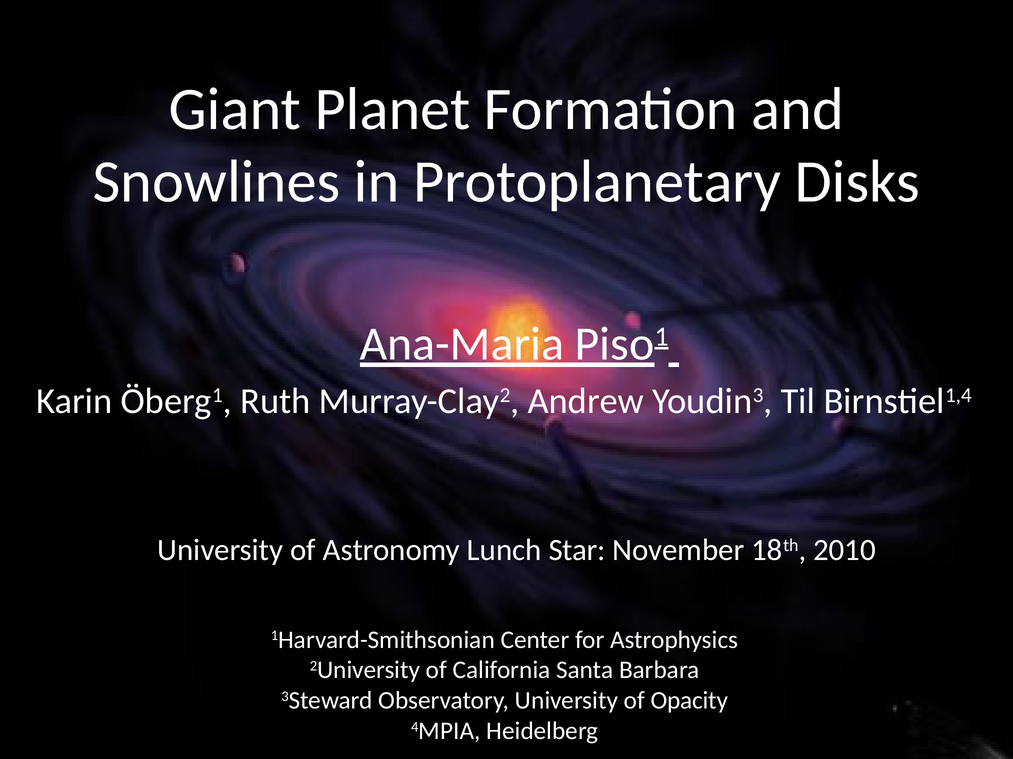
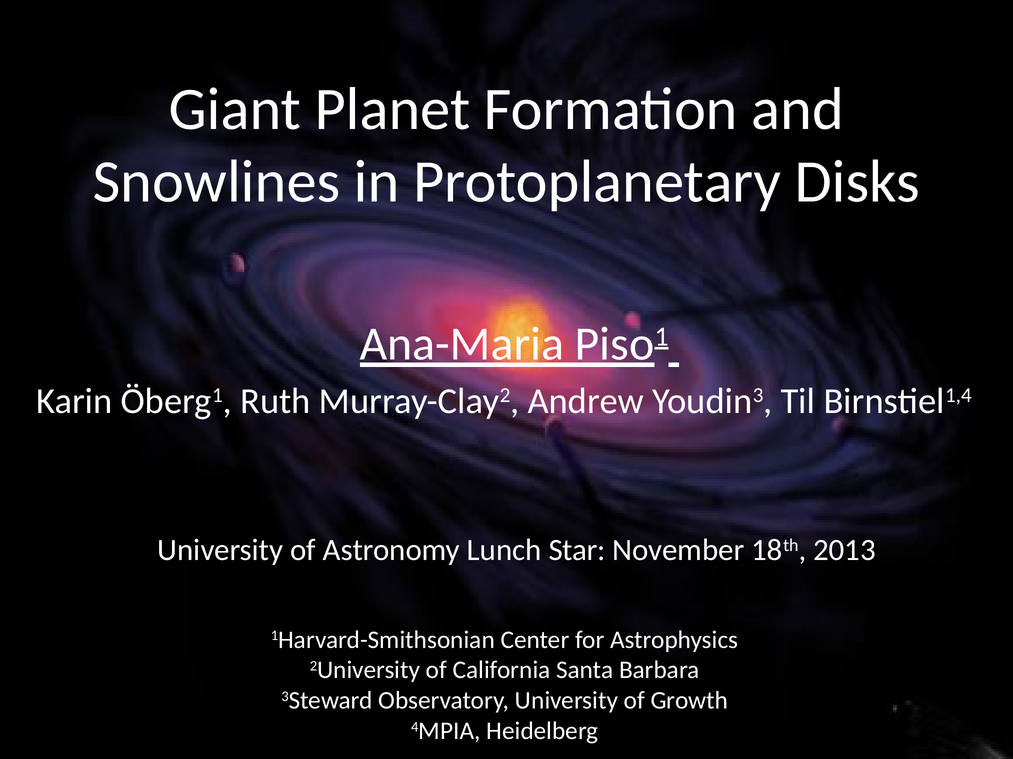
2010: 2010 -> 2013
Opacity: Opacity -> Growth
